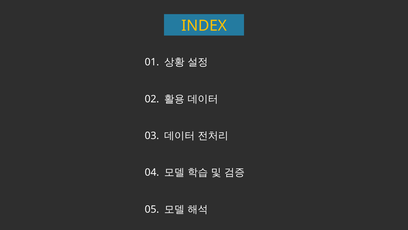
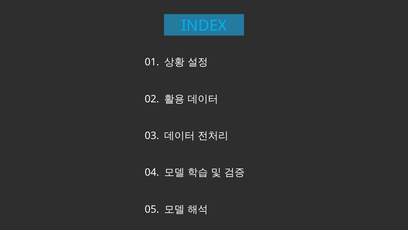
INDEX colour: yellow -> light blue
